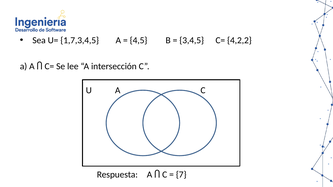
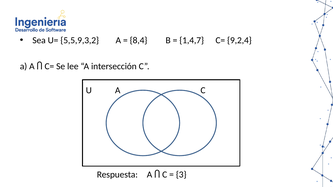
1,7,3,4,5: 1,7,3,4,5 -> 5,5,9,3,2
4,5: 4,5 -> 8,4
3,4,5: 3,4,5 -> 1,4,7
4,2,2: 4,2,2 -> 9,2,4
7: 7 -> 3
